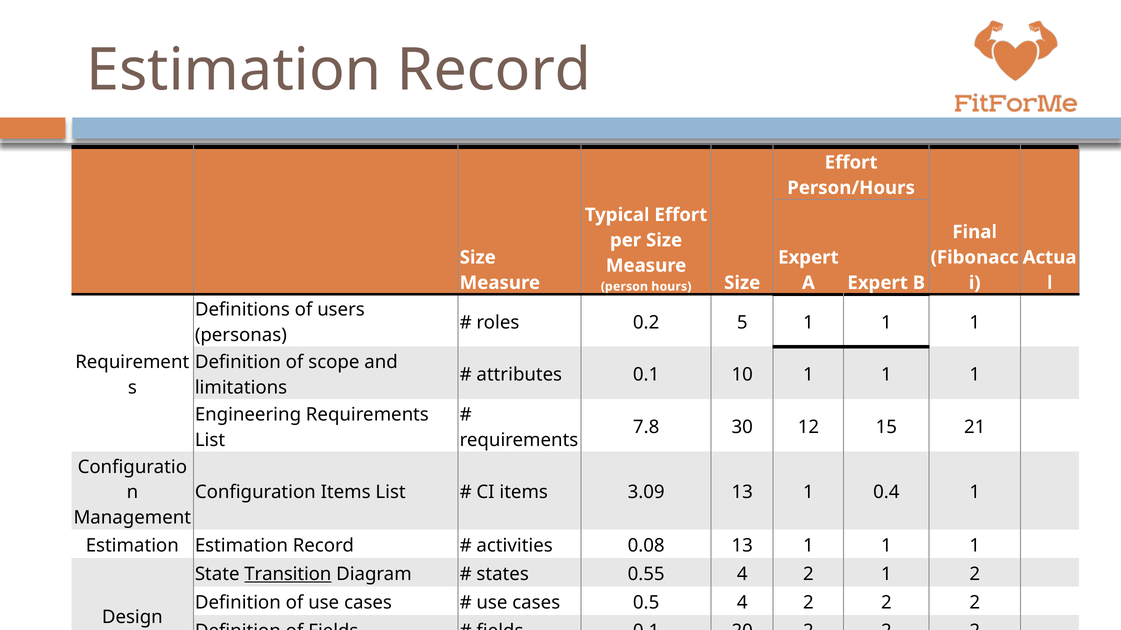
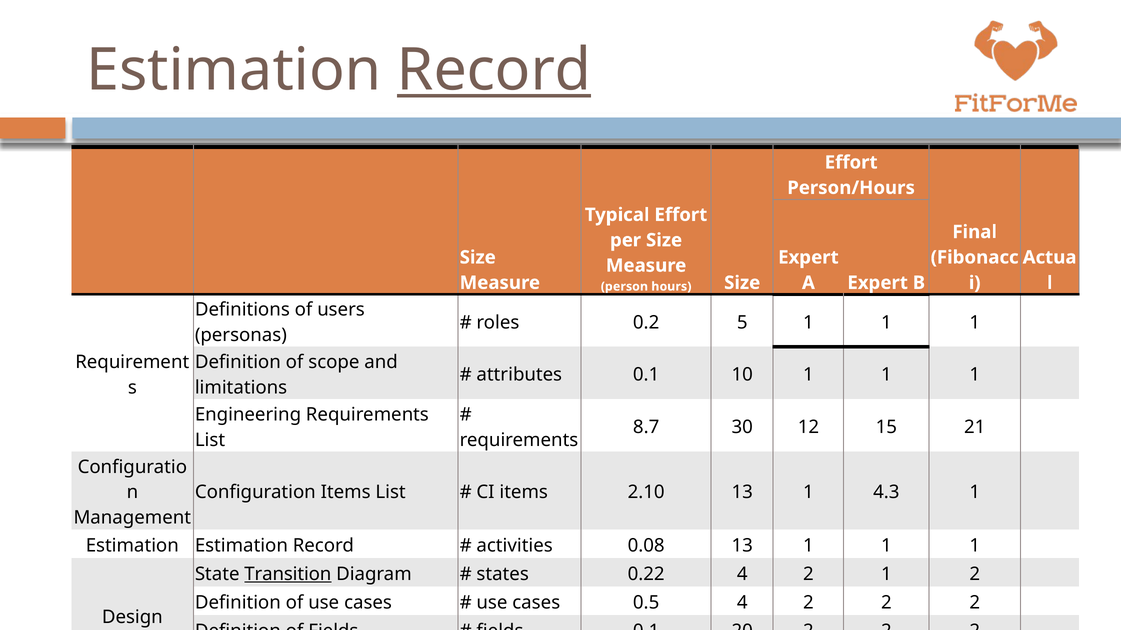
Record at (494, 70) underline: none -> present
7.8: 7.8 -> 8.7
3.09: 3.09 -> 2.10
0.4: 0.4 -> 4.3
0.55: 0.55 -> 0.22
